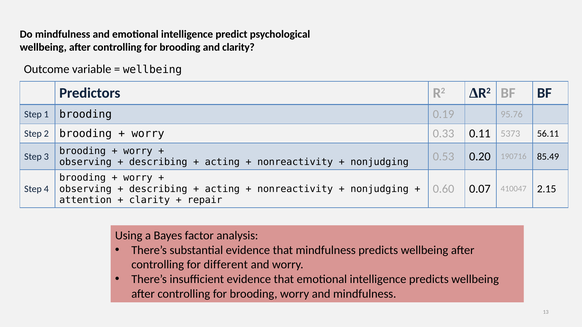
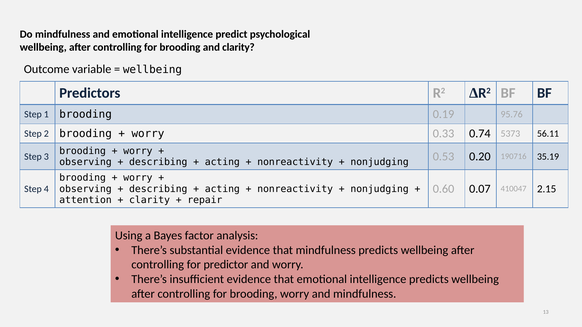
0.11: 0.11 -> 0.74
85.49: 85.49 -> 35.19
different: different -> predictor
